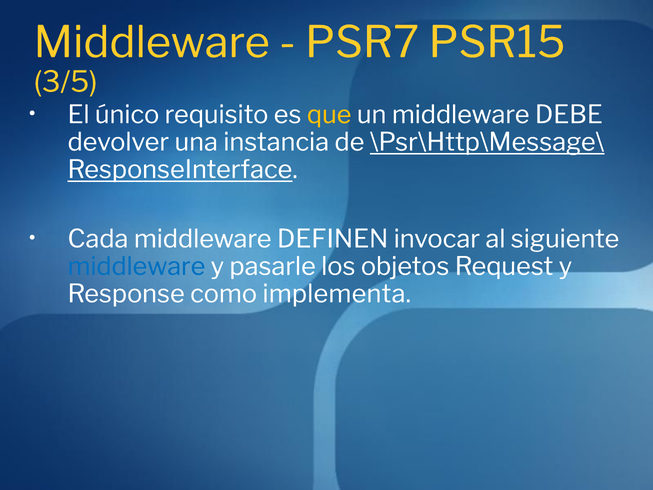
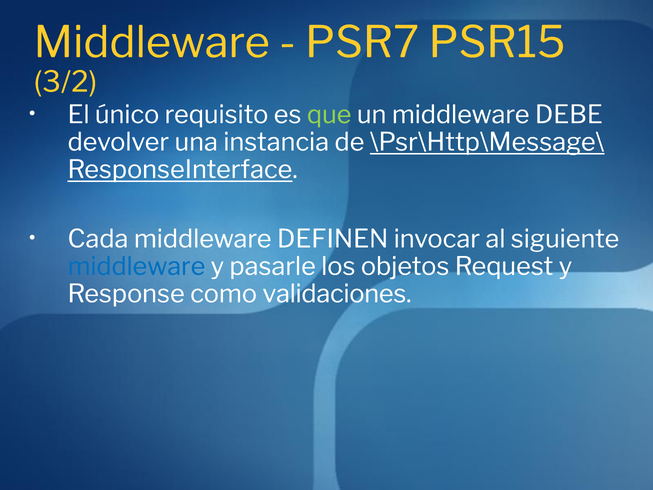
3/5: 3/5 -> 3/2
que colour: yellow -> light green
implementa: implementa -> validaciones
